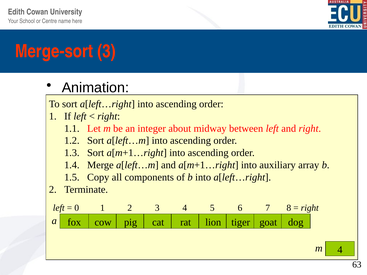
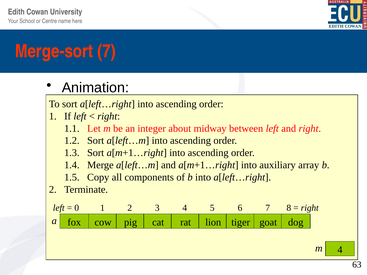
Merge-sort 3: 3 -> 7
